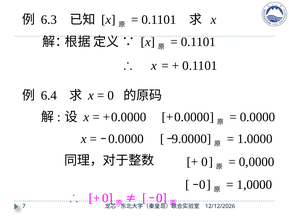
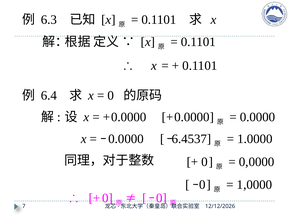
9.0000: 9.0000 -> 6.4537
